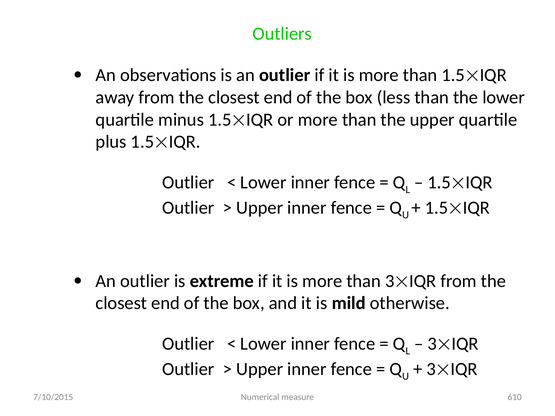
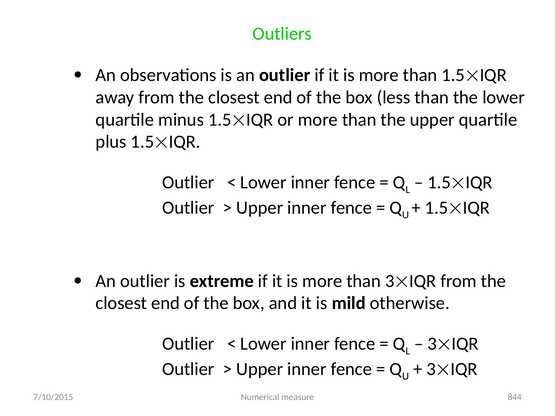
610: 610 -> 844
